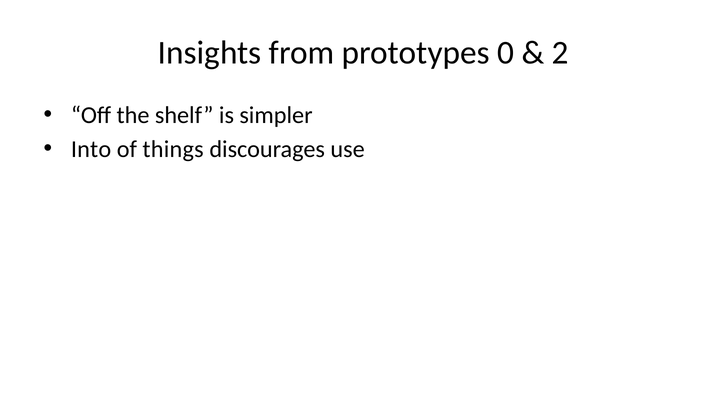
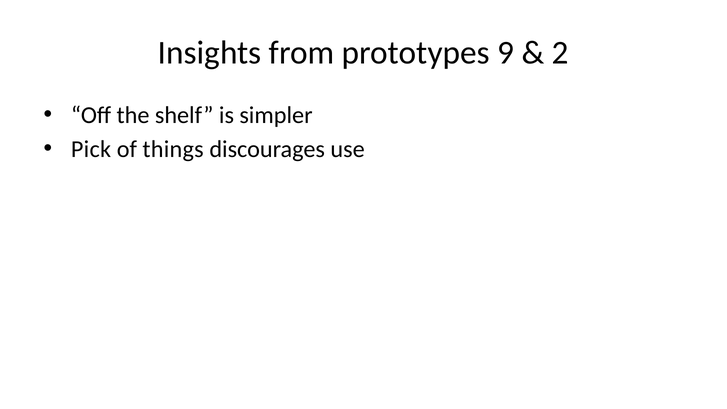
0: 0 -> 9
Into: Into -> Pick
